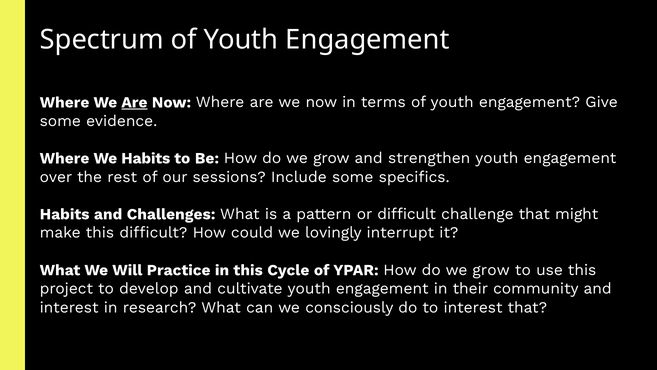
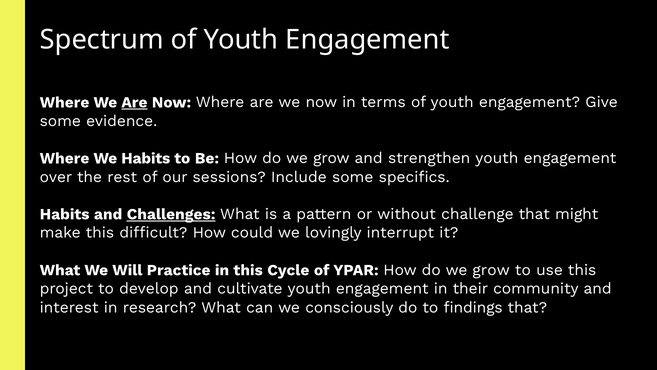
Challenges underline: none -> present
or difficult: difficult -> without
to interest: interest -> findings
